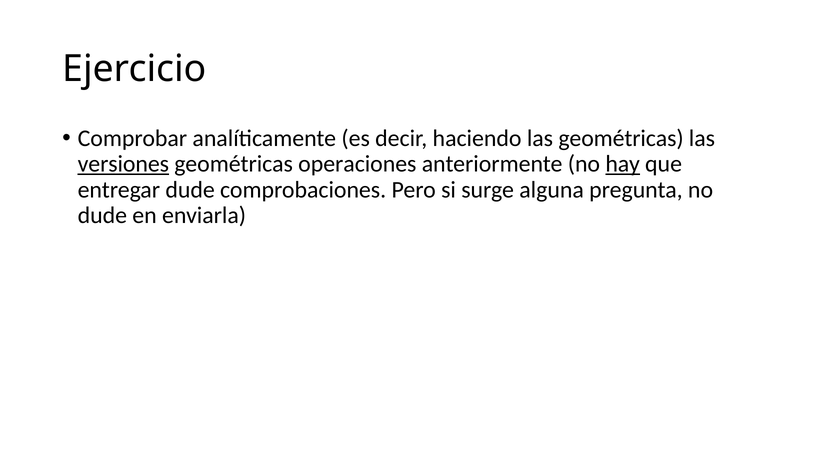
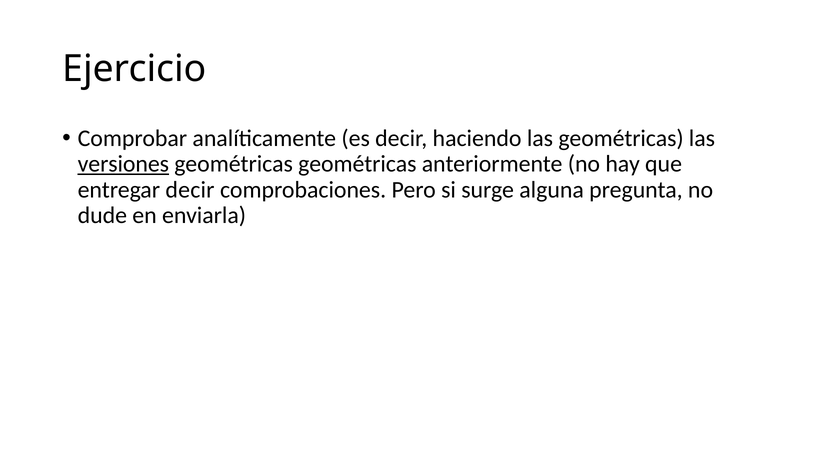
geométricas operaciones: operaciones -> geométricas
hay underline: present -> none
entregar dude: dude -> decir
